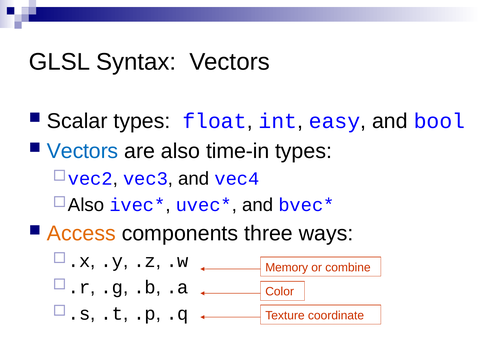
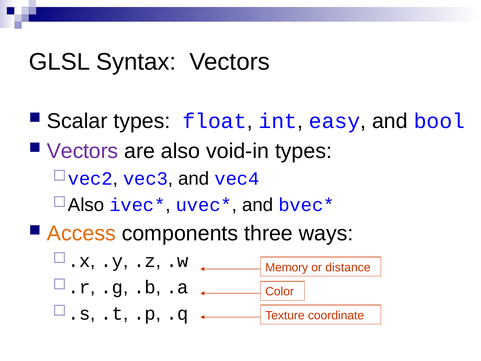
Vectors at (83, 151) colour: blue -> purple
time-in: time-in -> void-in
combine: combine -> distance
